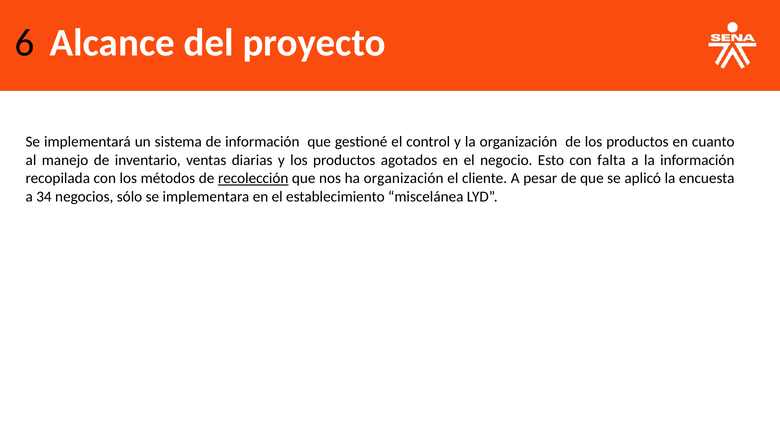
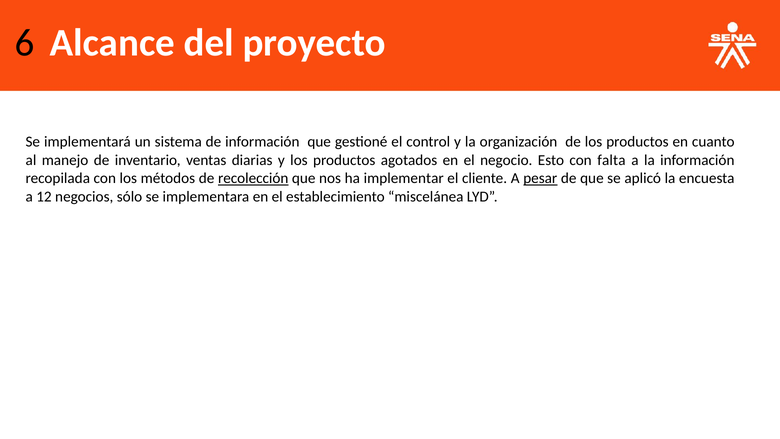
ha organización: organización -> implementar
pesar underline: none -> present
34: 34 -> 12
